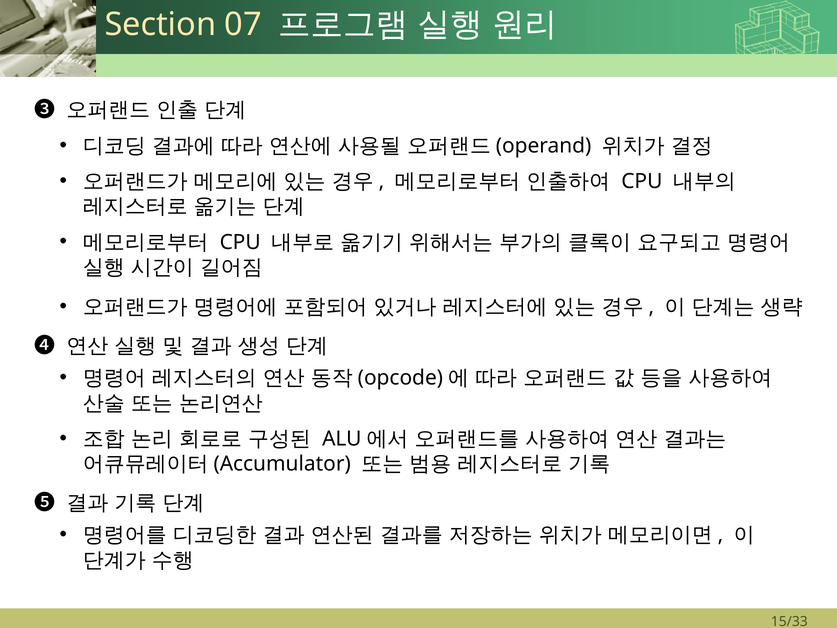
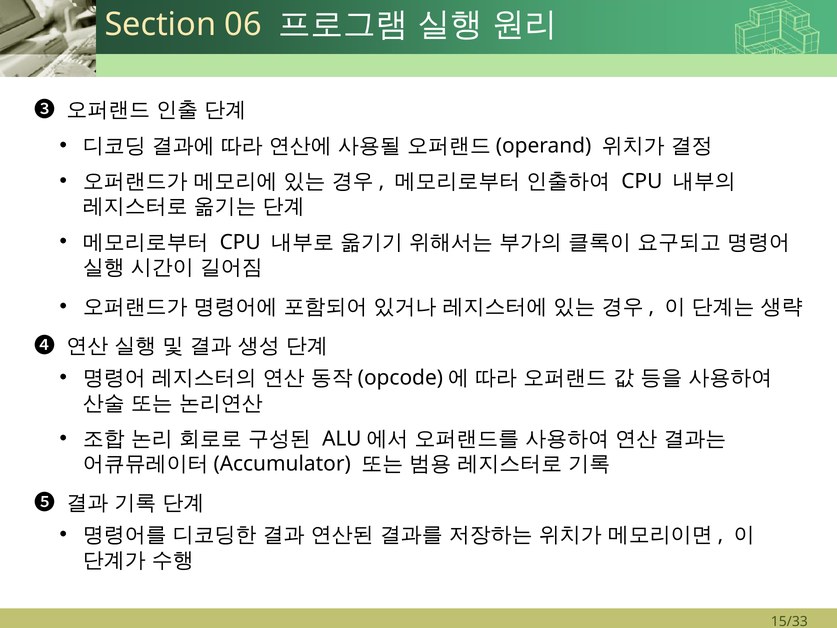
07: 07 -> 06
